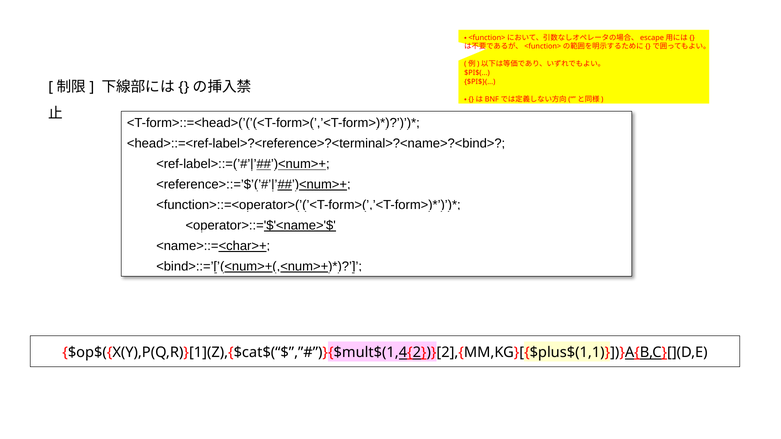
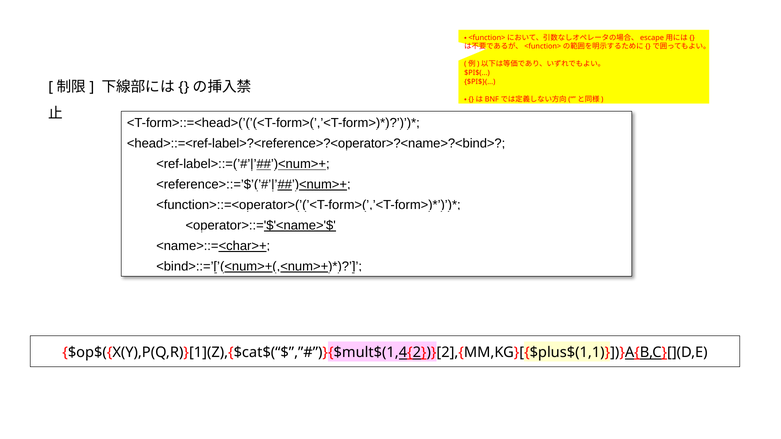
<head>::=<ref-label>?<reference>?<terminal>?<name>?<bind>: <head>::=<ref-label>?<reference>?<terminal>?<name>?<bind> -> <head>::=<ref-label>?<reference>?<operator>?<name>?<bind>
